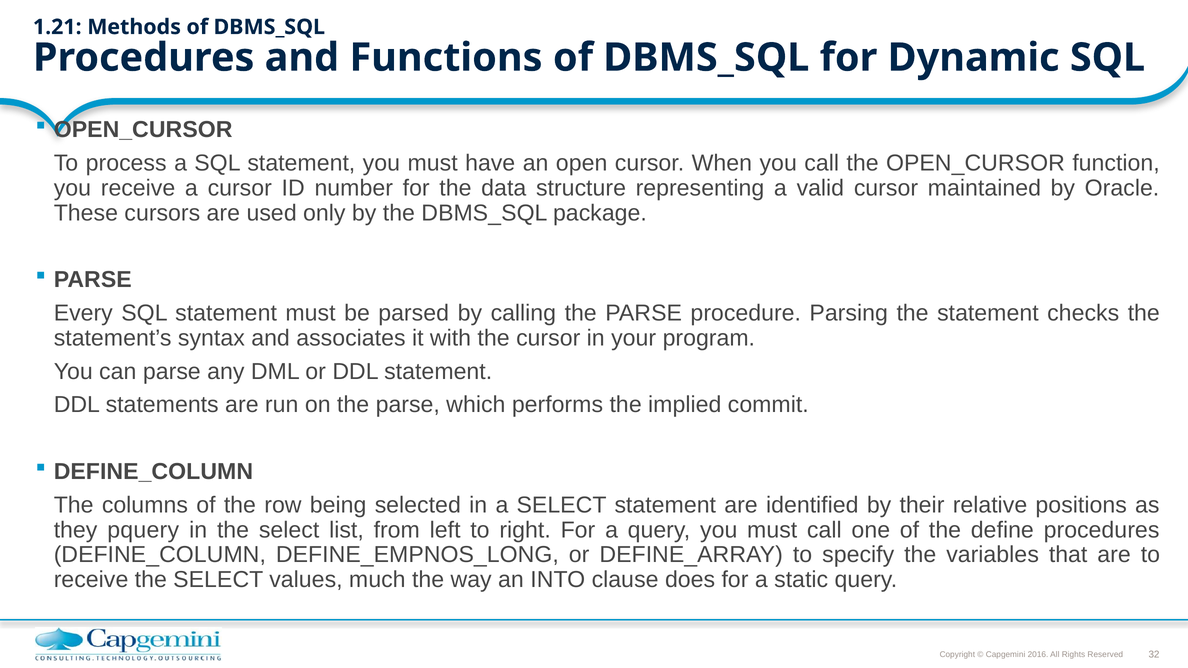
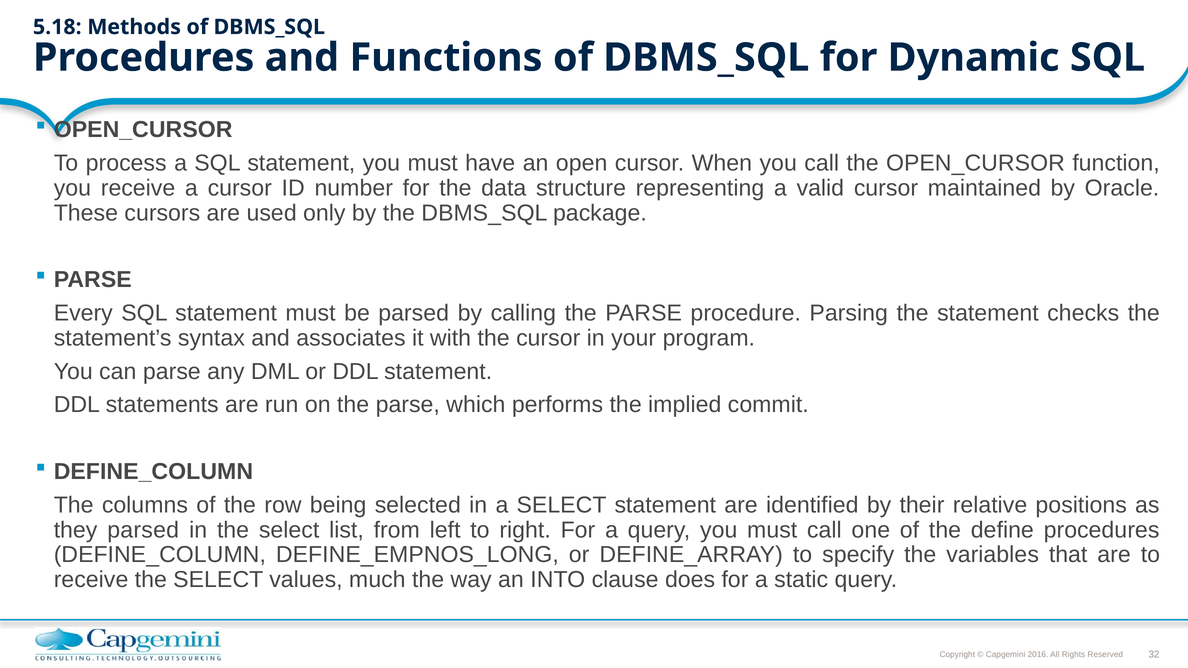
1.21: 1.21 -> 5.18
they pquery: pquery -> parsed
